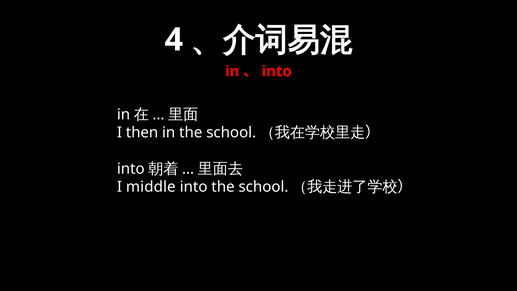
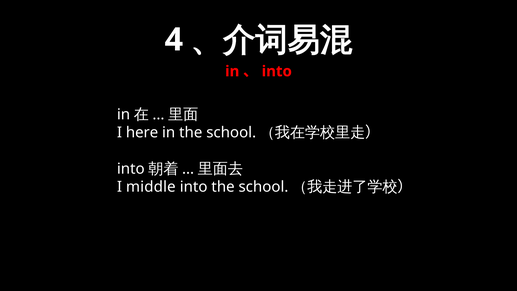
then: then -> here
